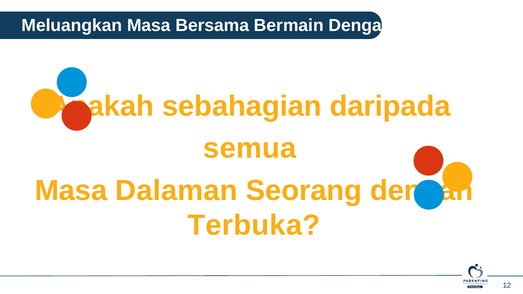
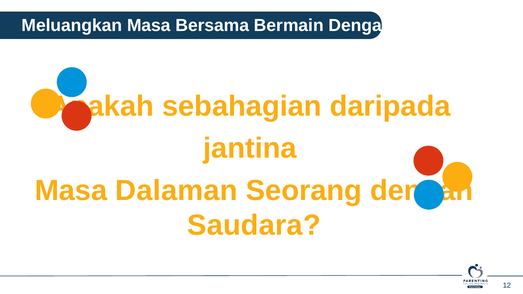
semua: semua -> jantina
Terbuka: Terbuka -> Saudara
